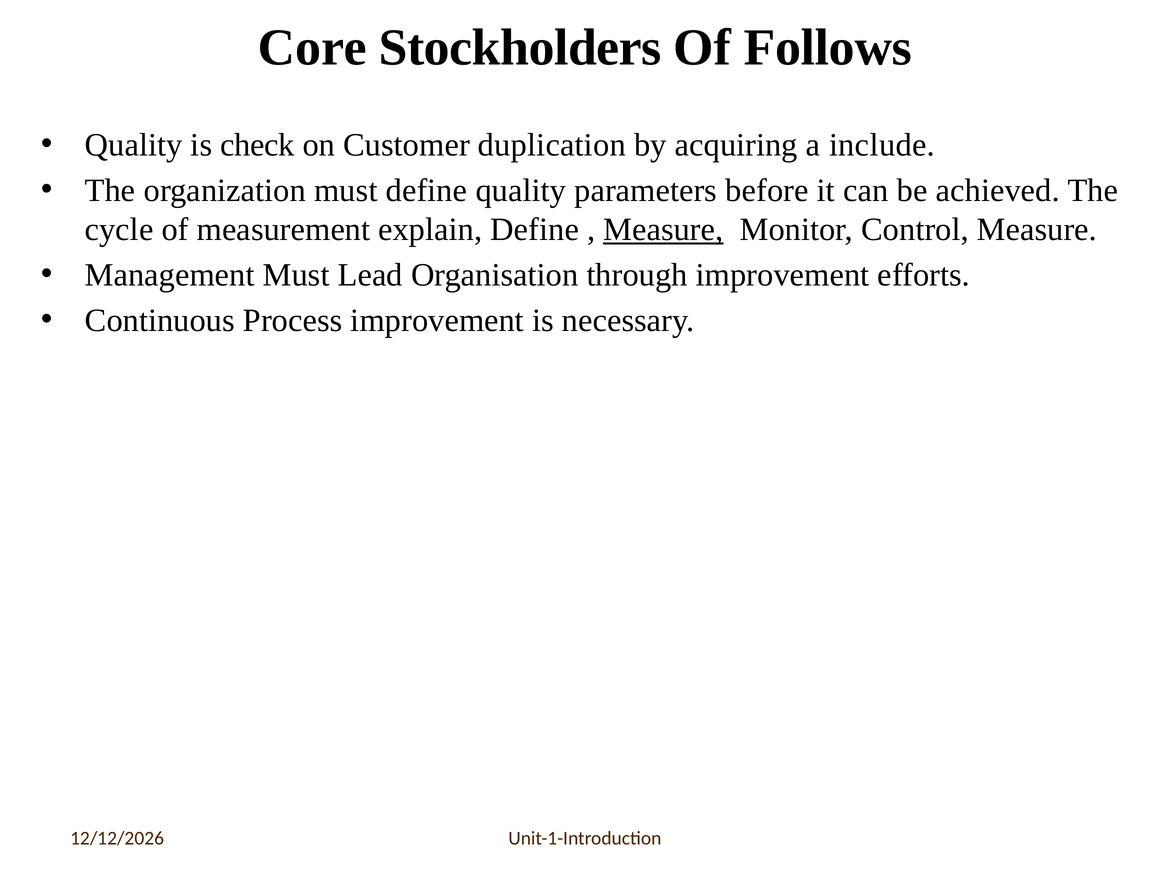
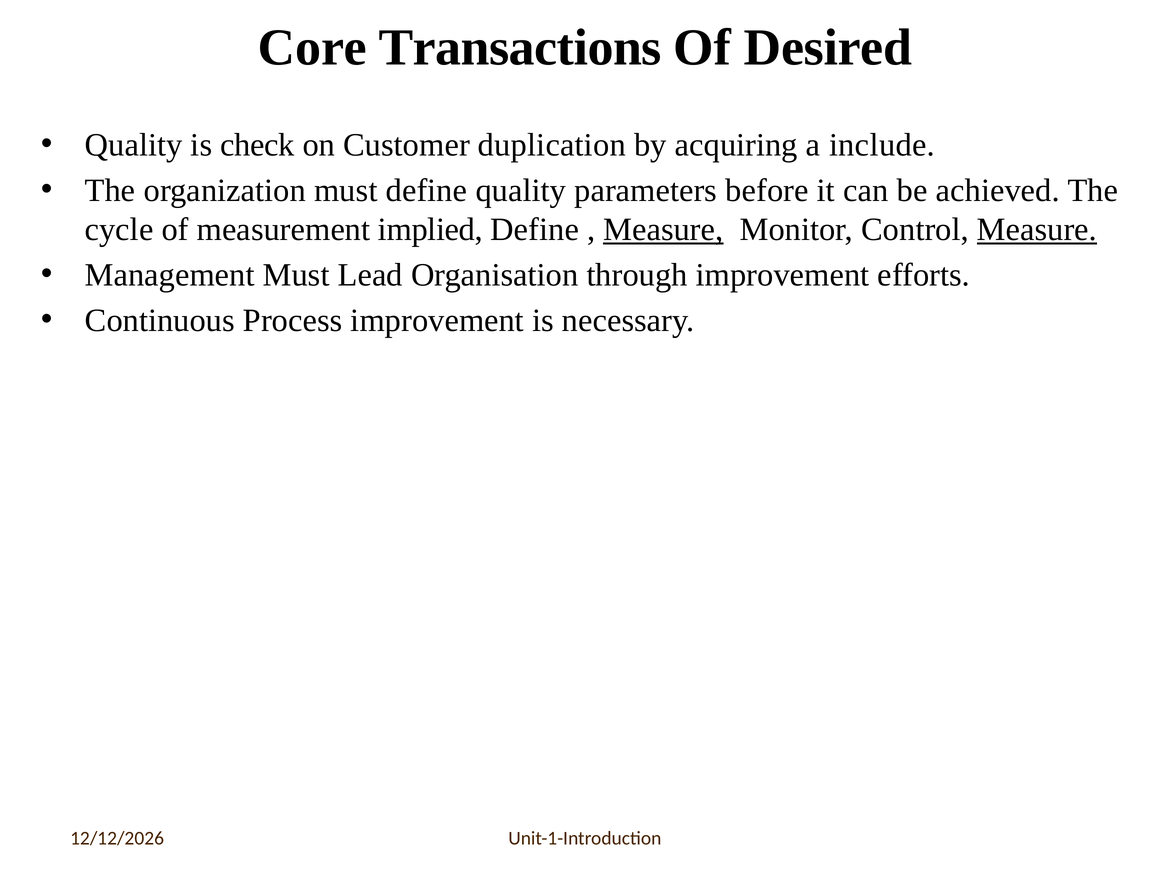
Stockholders: Stockholders -> Transactions
Follows: Follows -> Desired
explain: explain -> implied
Measure at (1037, 229) underline: none -> present
